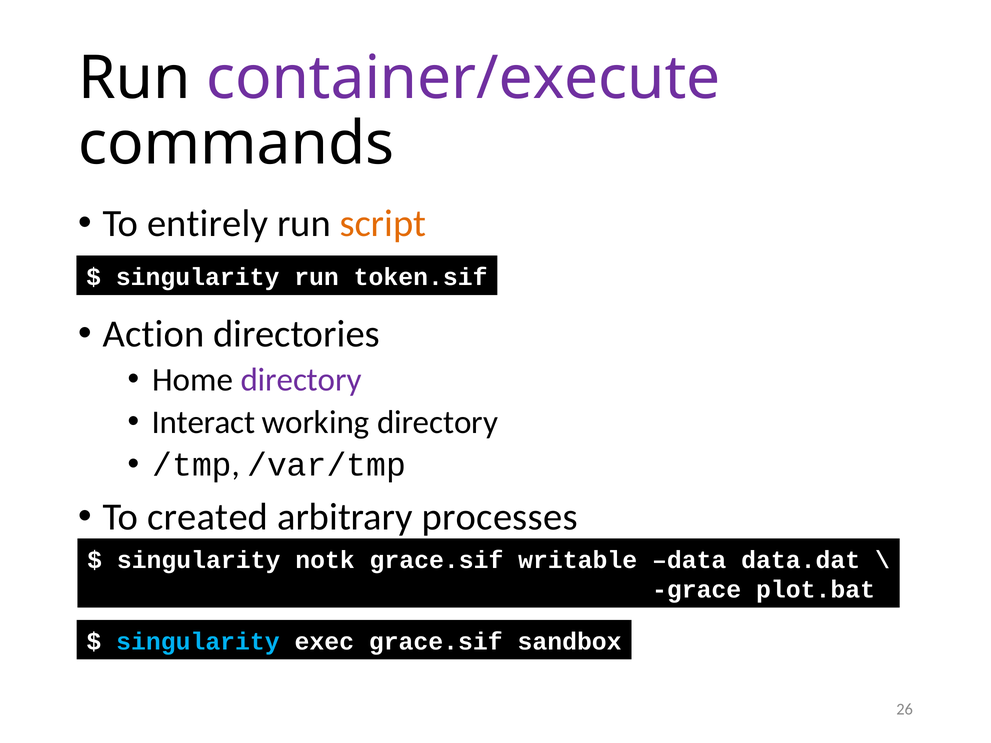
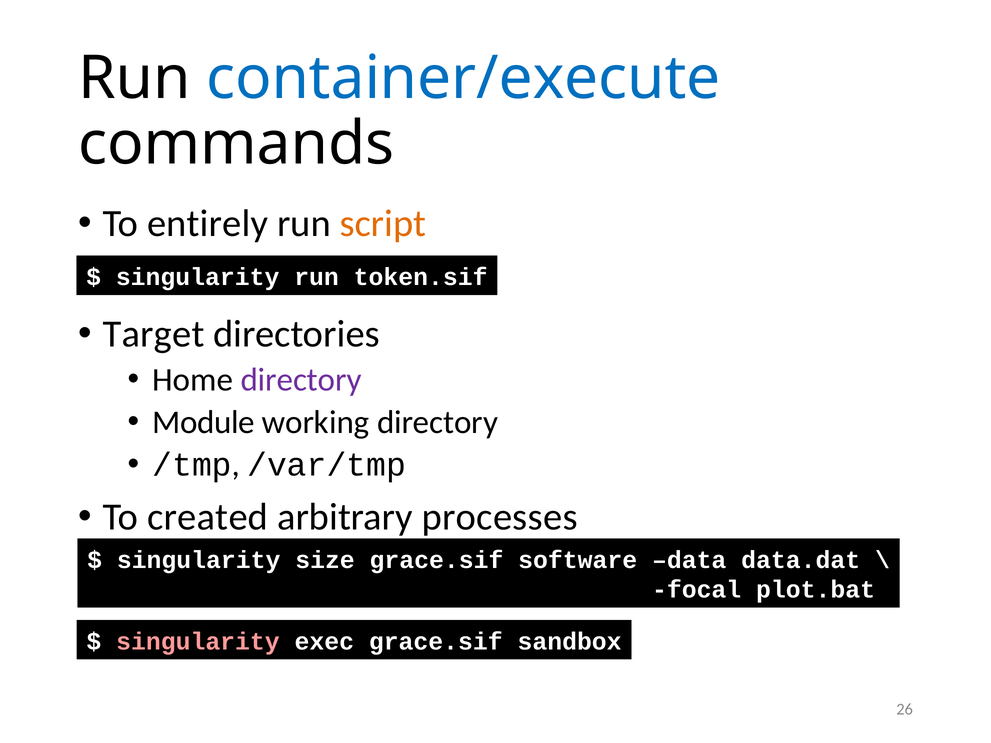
container/execute colour: purple -> blue
Action: Action -> Target
Interact: Interact -> Module
notk: notk -> size
writable: writable -> software
grace: grace -> focal
singularity at (198, 642) colour: light blue -> pink
